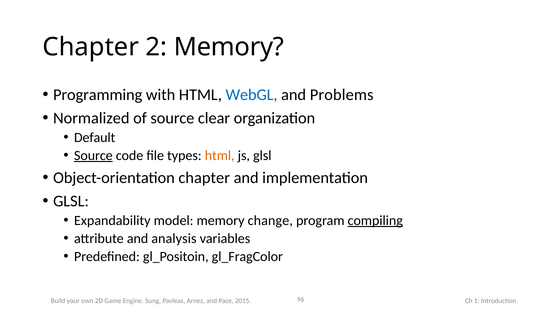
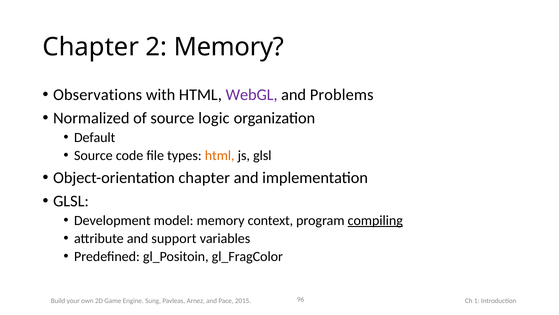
Programming: Programming -> Observations
WebGL colour: blue -> purple
clear: clear -> logic
Source at (93, 155) underline: present -> none
Expandability: Expandability -> Development
change: change -> context
analysis: analysis -> support
